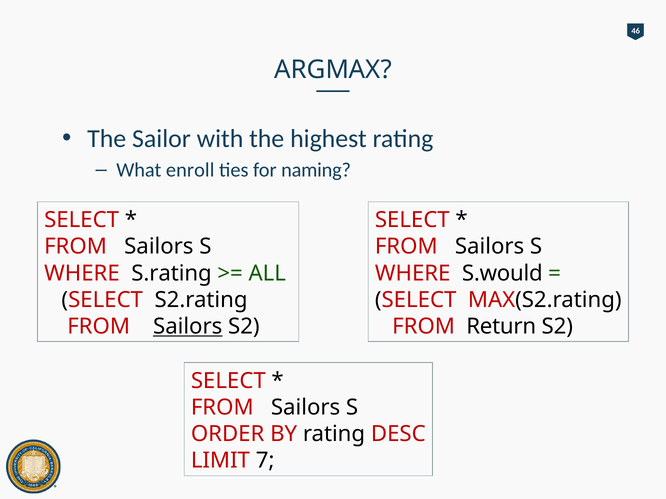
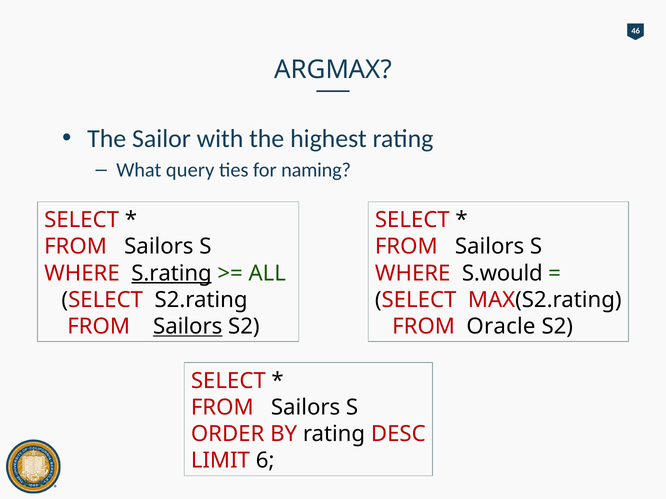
enroll: enroll -> query
S.rating underline: none -> present
Return: Return -> Oracle
7: 7 -> 6
